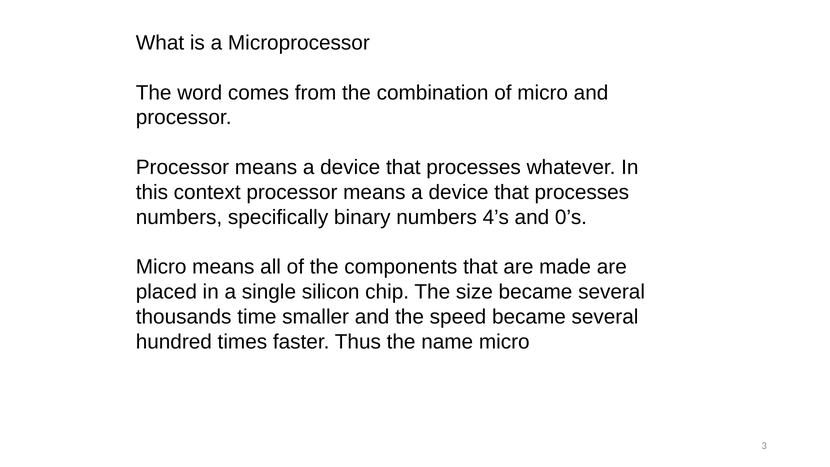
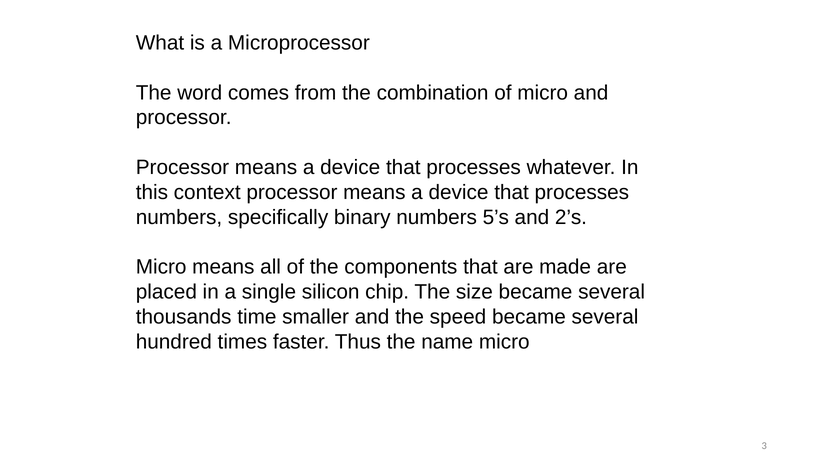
4’s: 4’s -> 5’s
0’s: 0’s -> 2’s
